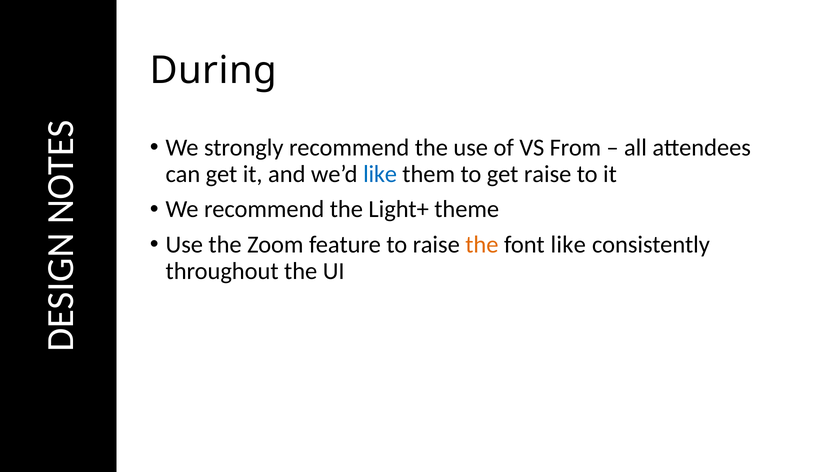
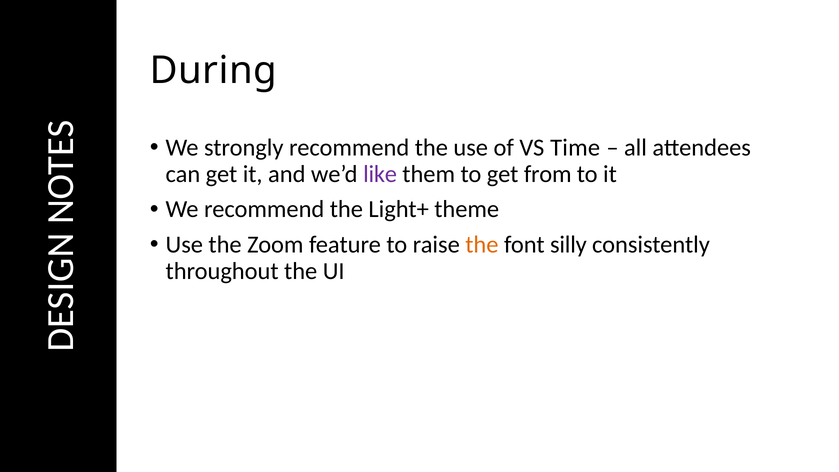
From: From -> Time
like at (380, 174) colour: blue -> purple
get raise: raise -> from
font like: like -> silly
